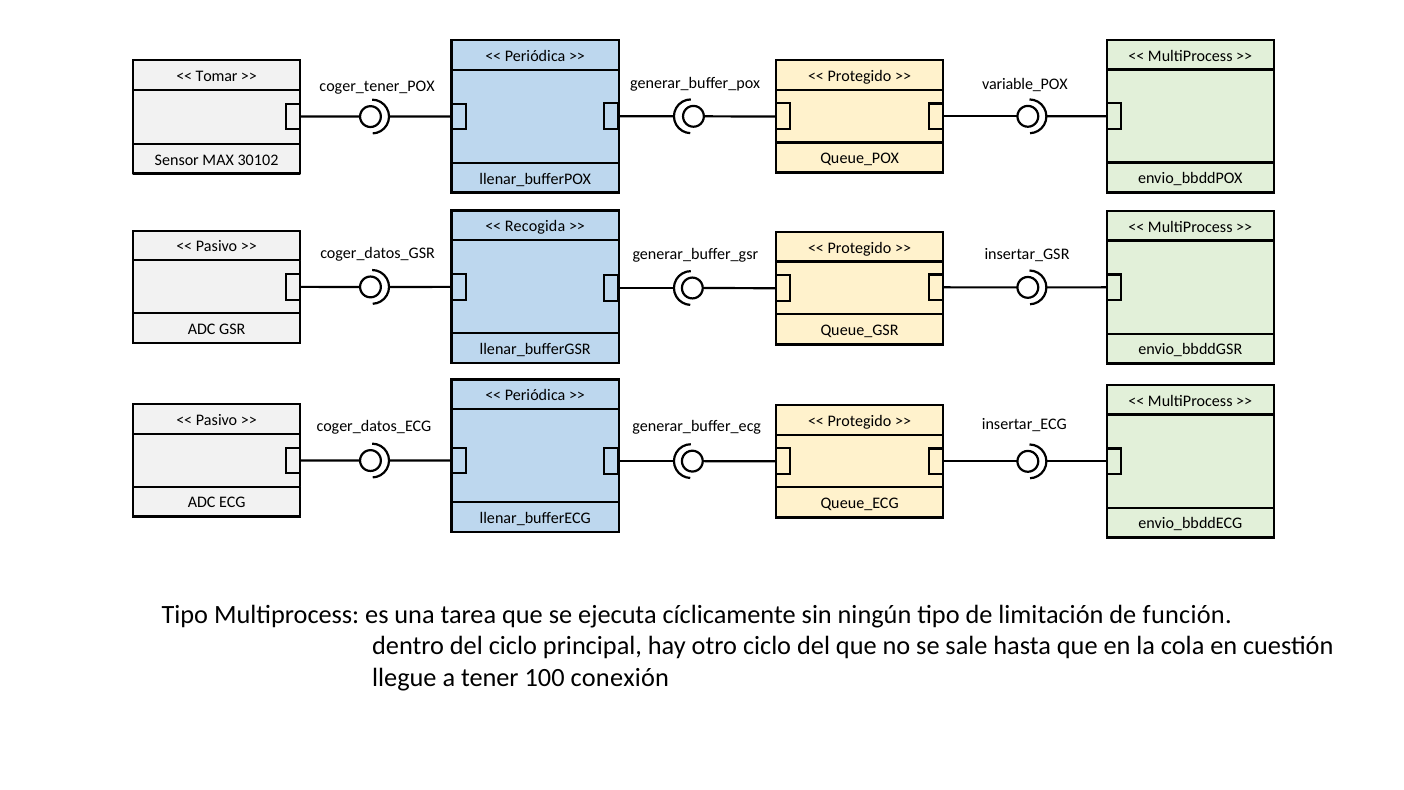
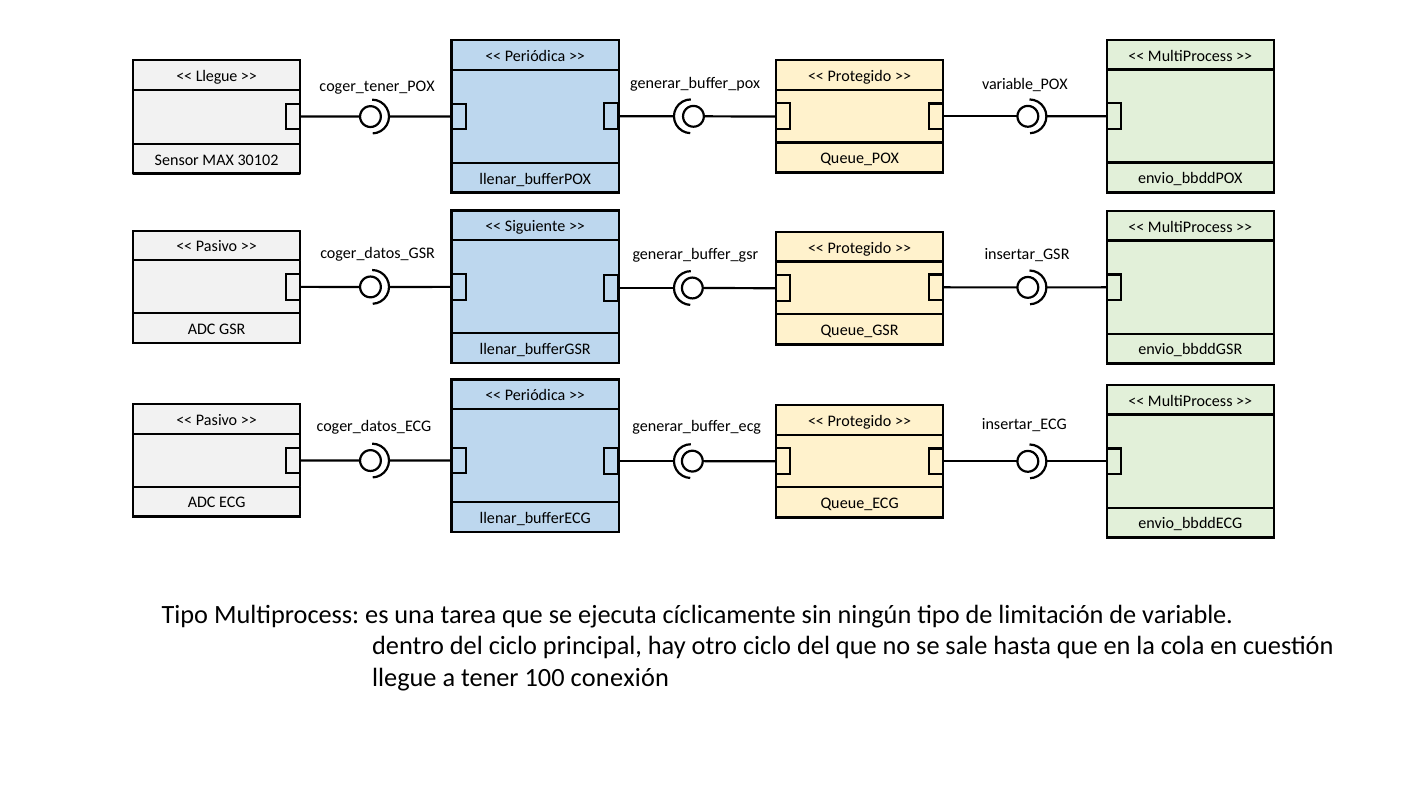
Tomar at (217, 76): Tomar -> Llegue
Recogida: Recogida -> Siguiente
función: función -> variable
